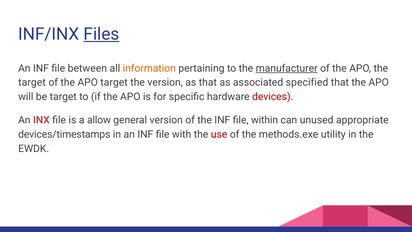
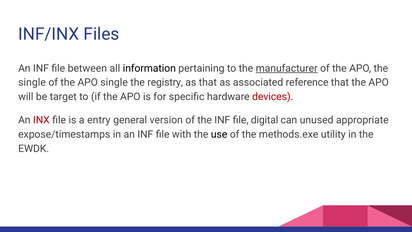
Files underline: present -> none
information colour: orange -> black
target at (32, 82): target -> single
APO target: target -> single
the version: version -> registry
specified: specified -> reference
allow: allow -> entry
within: within -> digital
devices/timestamps: devices/timestamps -> expose/timestamps
use colour: red -> black
